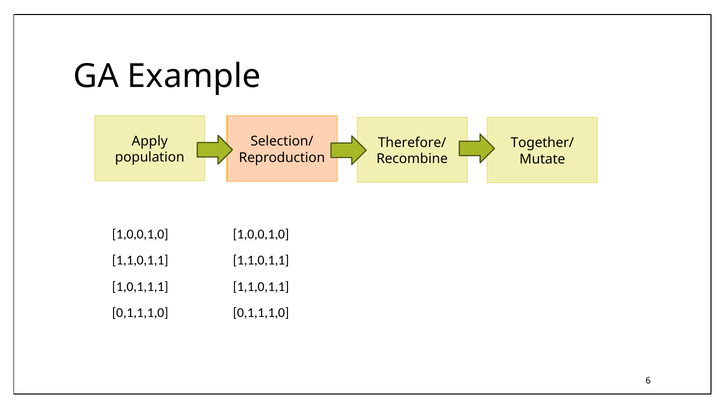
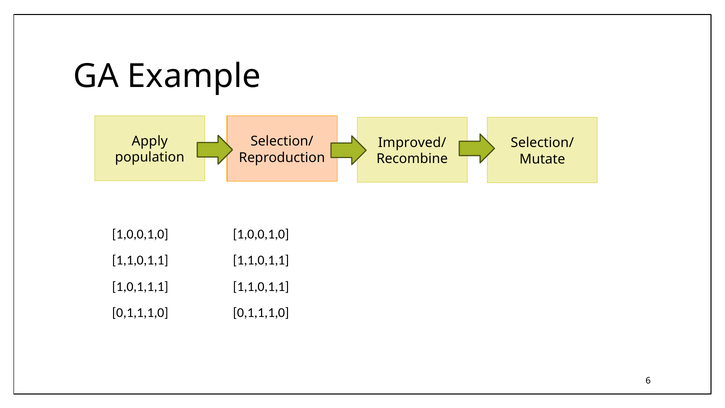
Therefore/: Therefore/ -> Improved/
Together/ at (542, 143): Together/ -> Selection/
